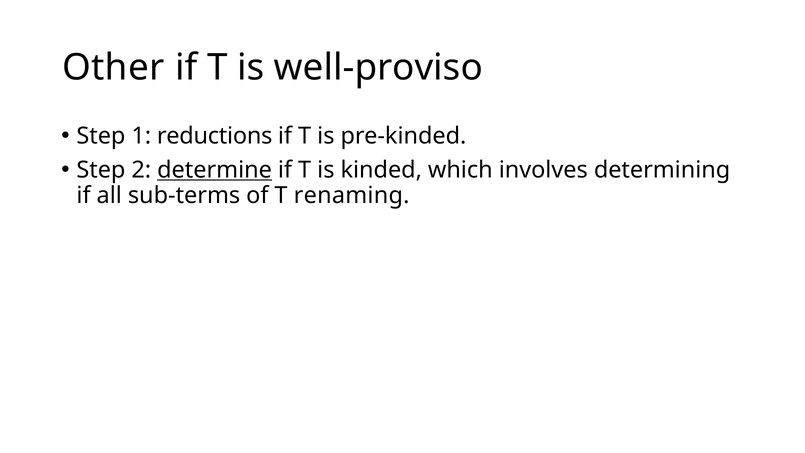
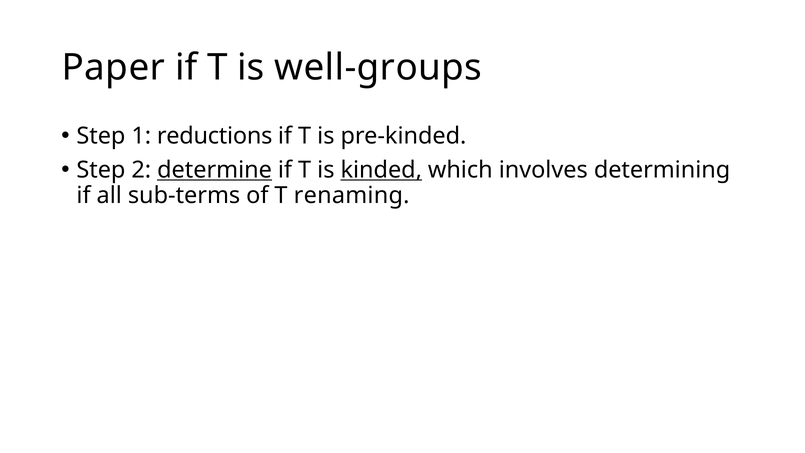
Other: Other -> Paper
well-proviso: well-proviso -> well-groups
kinded underline: none -> present
